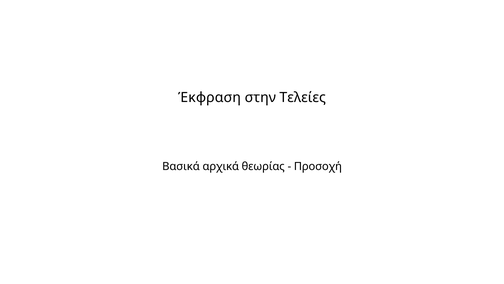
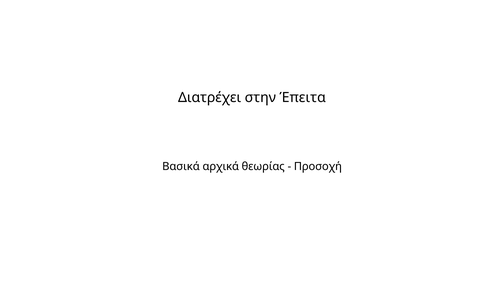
Έκφραση: Έκφραση -> Διατρέχει
Τελείες: Τελείες -> Έπειτα
